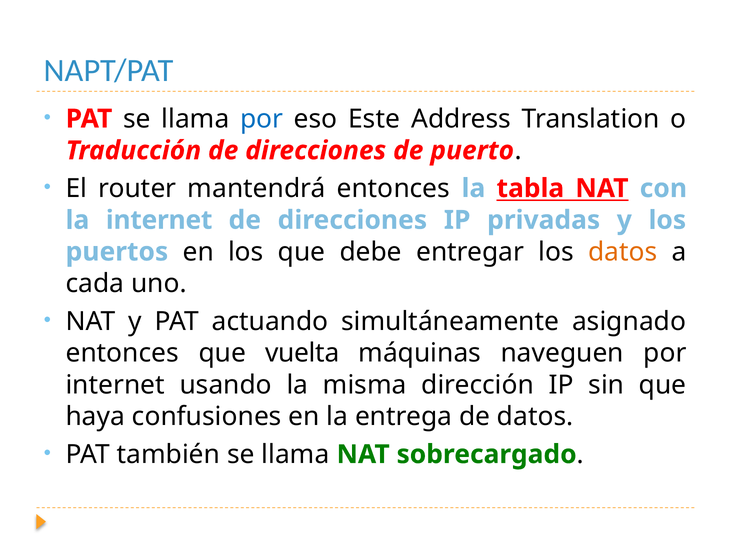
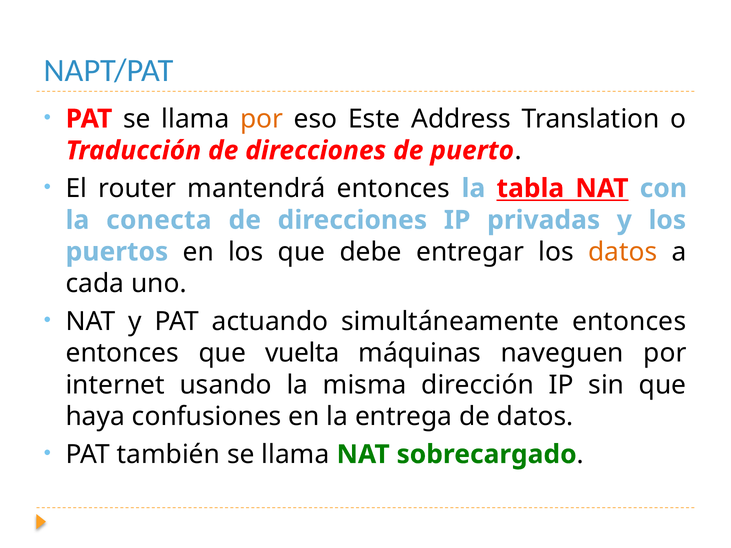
por at (262, 119) colour: blue -> orange
la internet: internet -> conecta
simultáneamente asignado: asignado -> entonces
